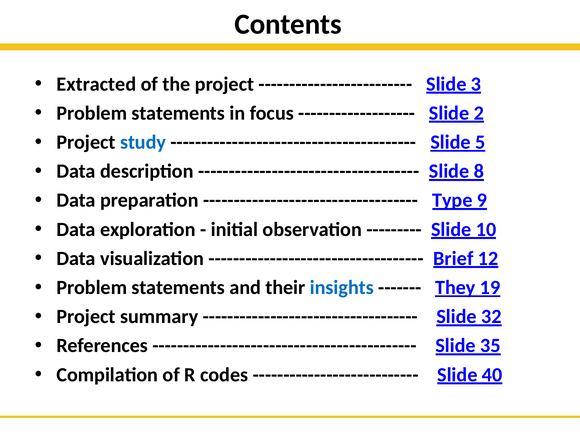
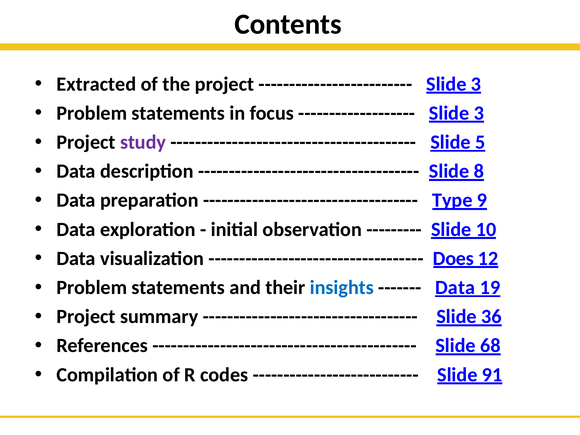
2 at (479, 113): 2 -> 3
study colour: blue -> purple
Brief: Brief -> Does
They at (455, 288): They -> Data
32: 32 -> 36
35: 35 -> 68
40: 40 -> 91
